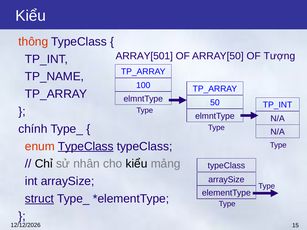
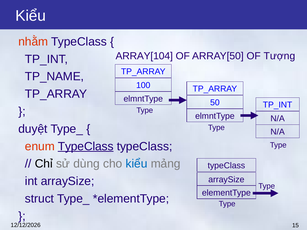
thông: thông -> nhằm
ARRAY[501: ARRAY[501 -> ARRAY[104
chính: chính -> duyệt
nhân: nhân -> dùng
kiểu at (137, 164) colour: black -> blue
struct underline: present -> none
